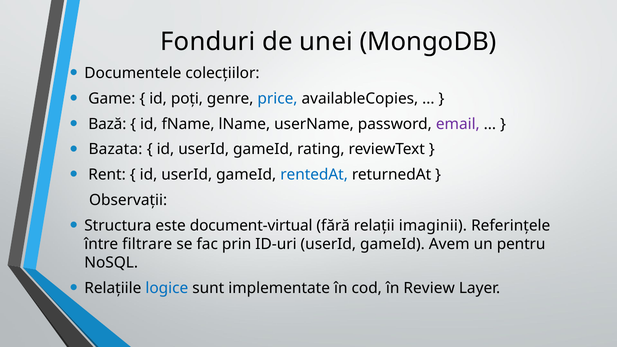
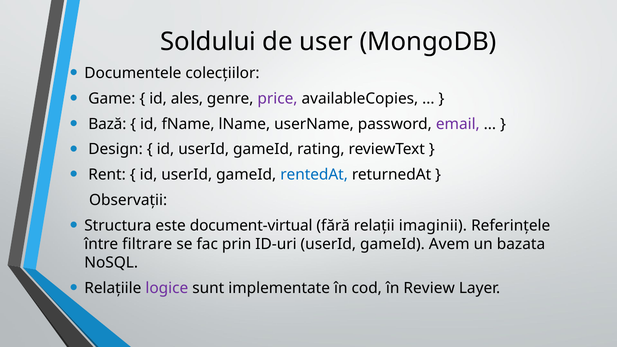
Fonduri: Fonduri -> Soldului
unei: unei -> user
poți: poți -> ales
price colour: blue -> purple
Bazata: Bazata -> Design
pentru: pentru -> bazata
logice colour: blue -> purple
